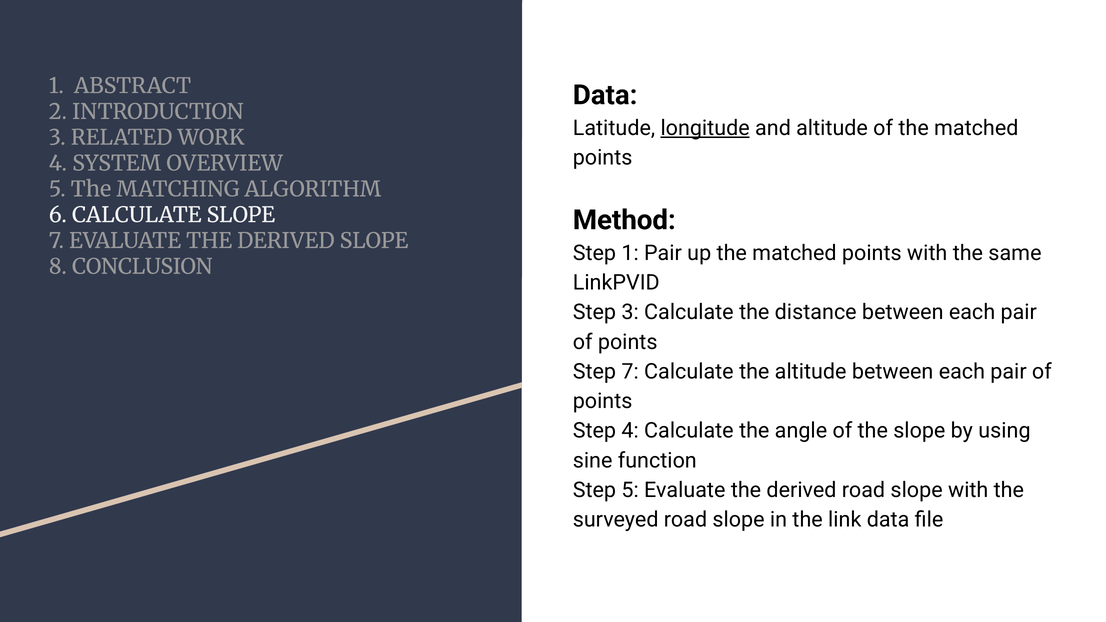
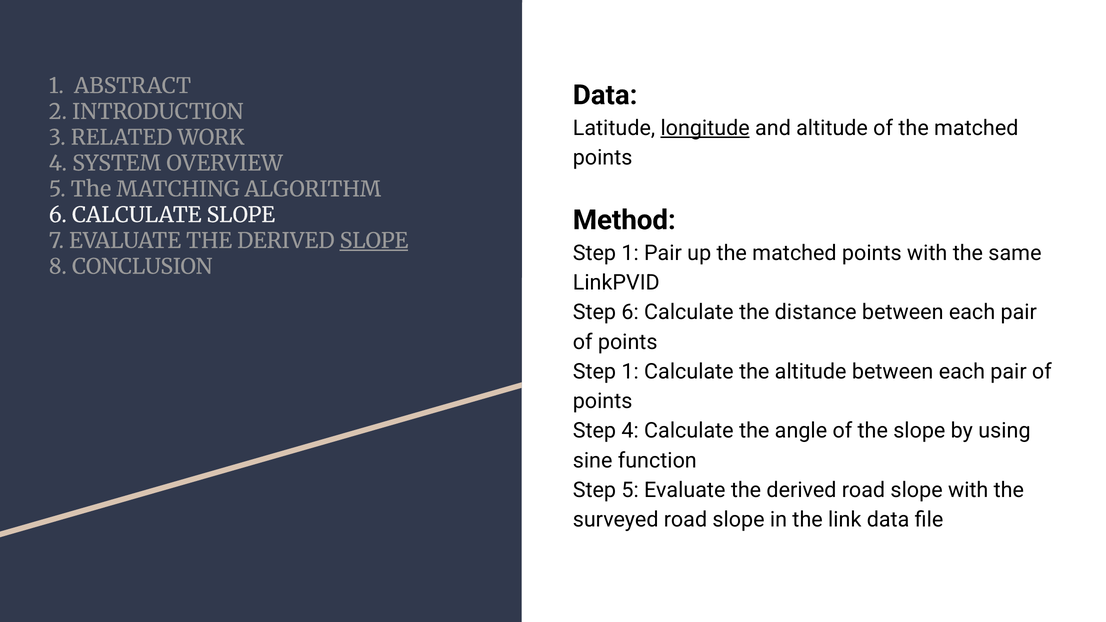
SLOPE at (374, 241) underline: none -> present
Step 3: 3 -> 6
7 at (630, 372): 7 -> 1
